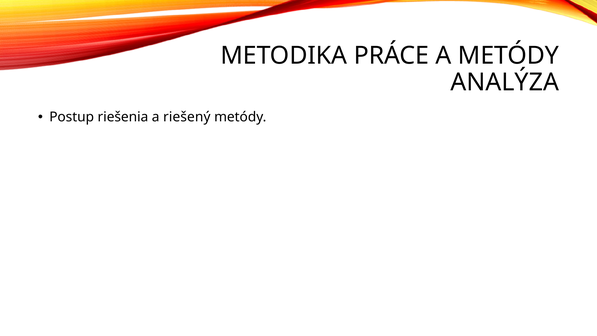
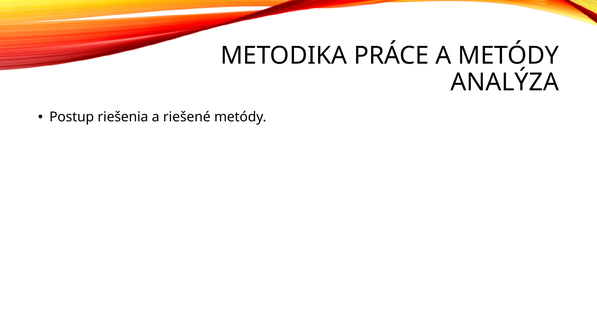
riešený: riešený -> riešené
